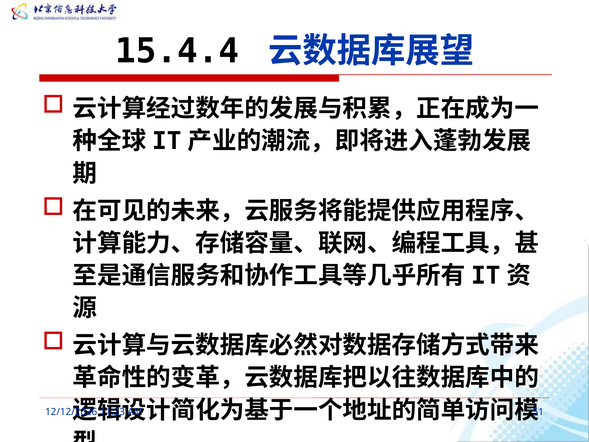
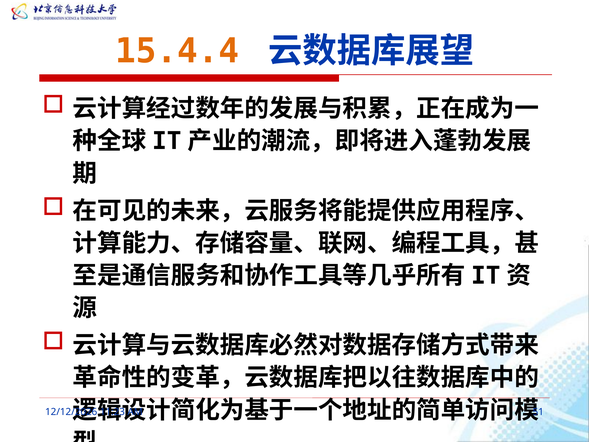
15.4.4 colour: black -> orange
